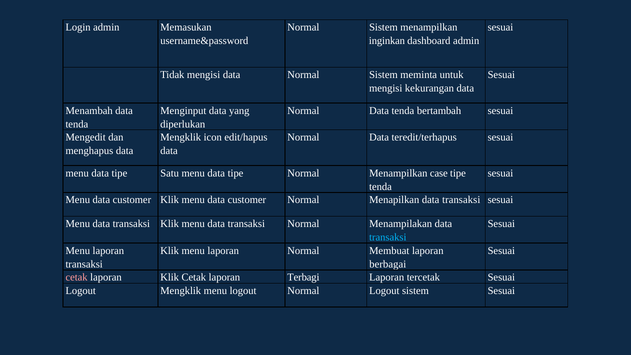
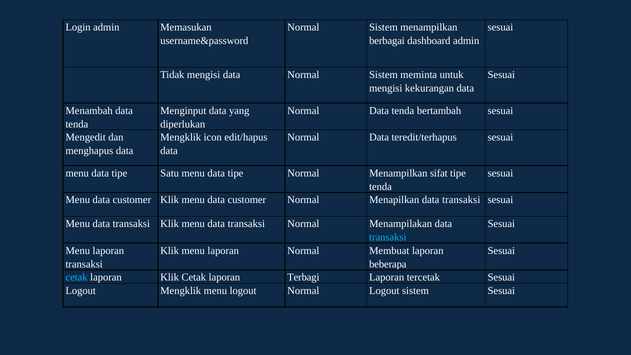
inginkan: inginkan -> berbagai
case: case -> sifat
berbagai: berbagai -> beberapa
cetak at (77, 277) colour: pink -> light blue
